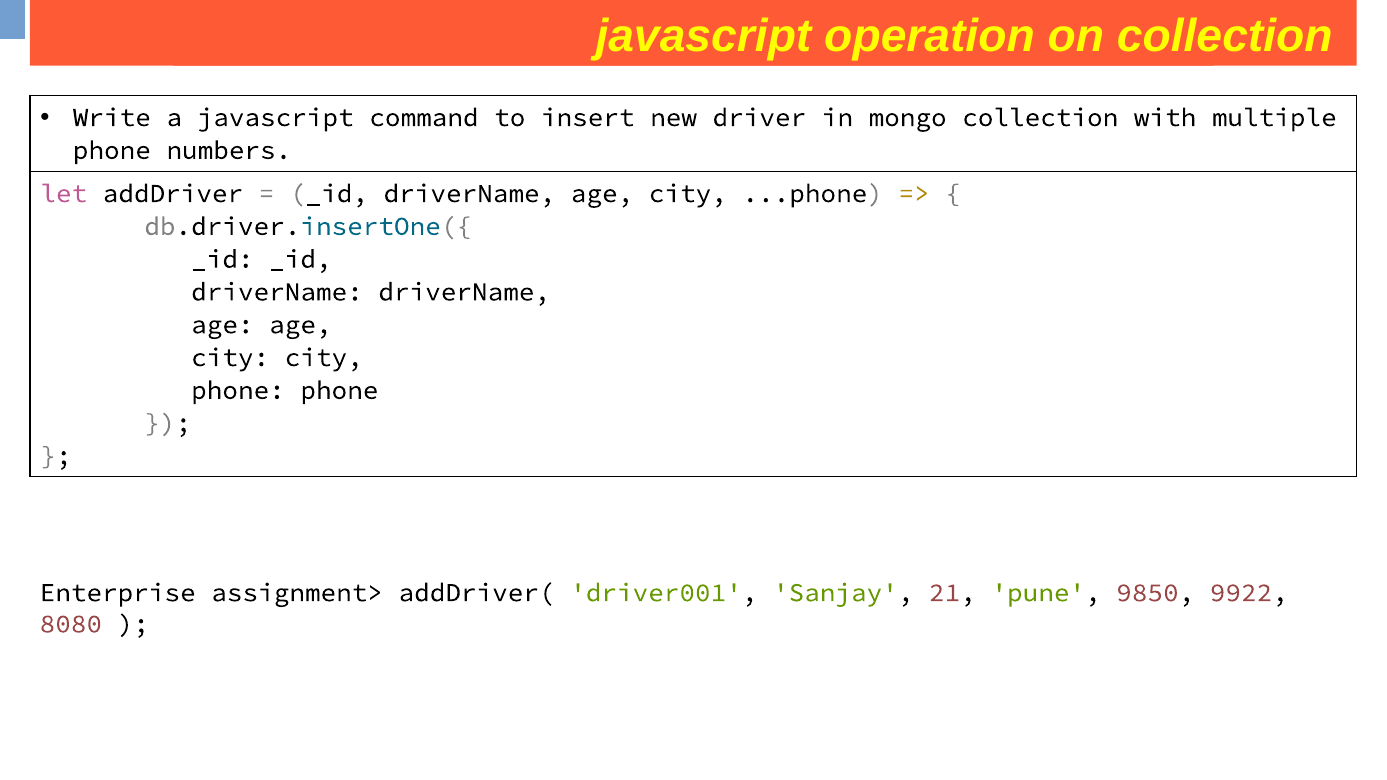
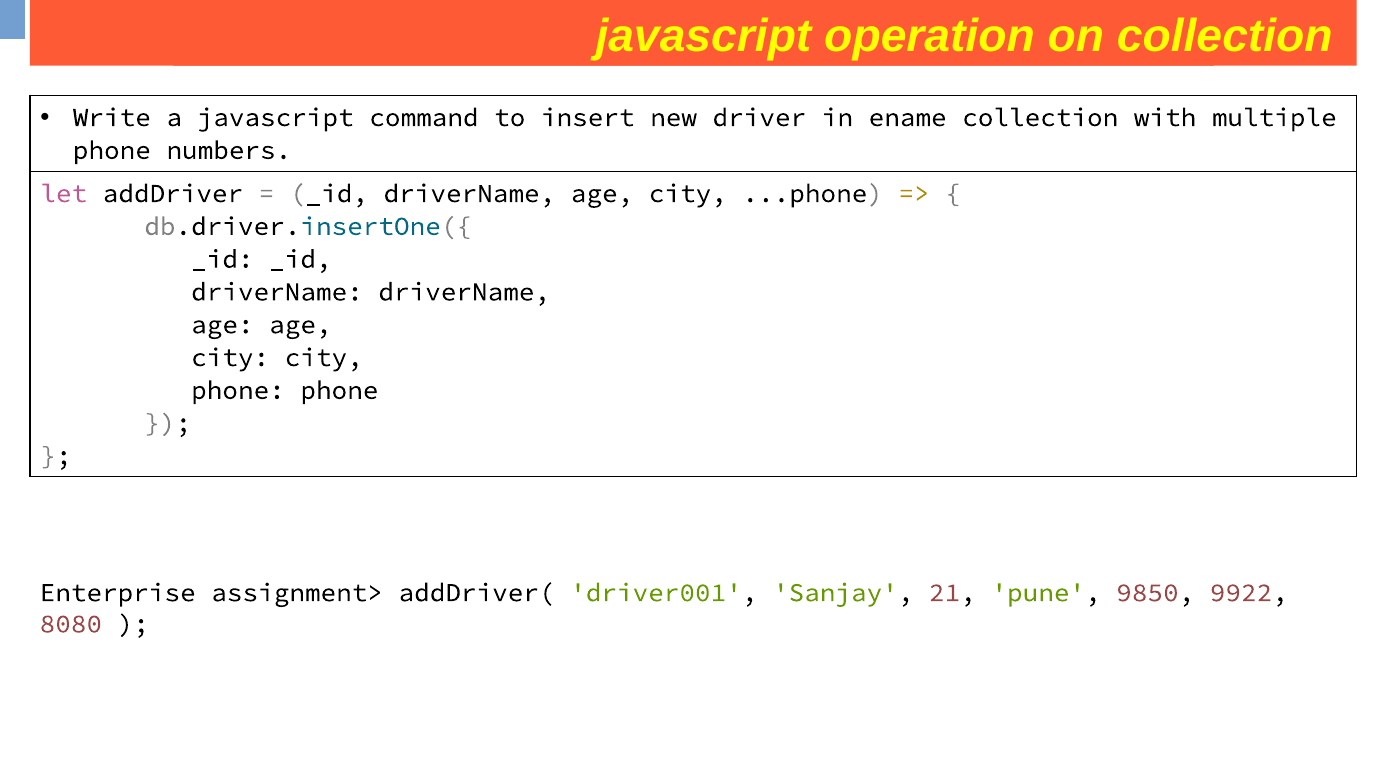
mongo: mongo -> ename
